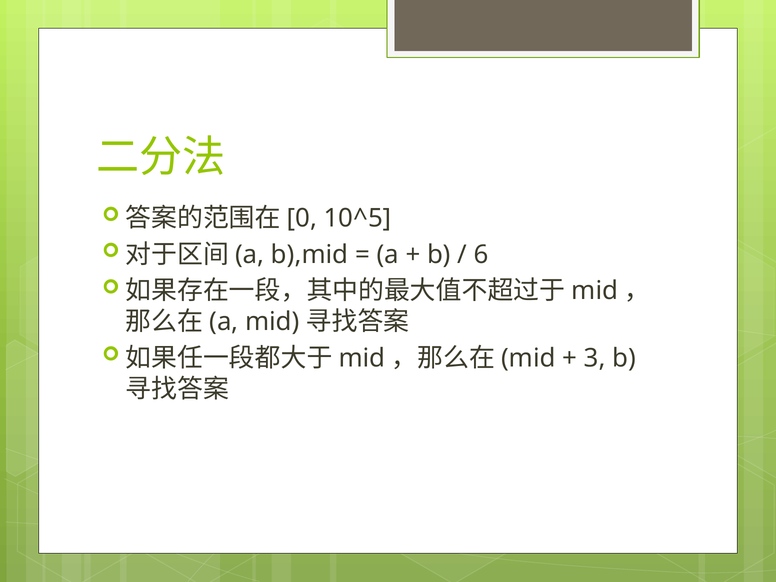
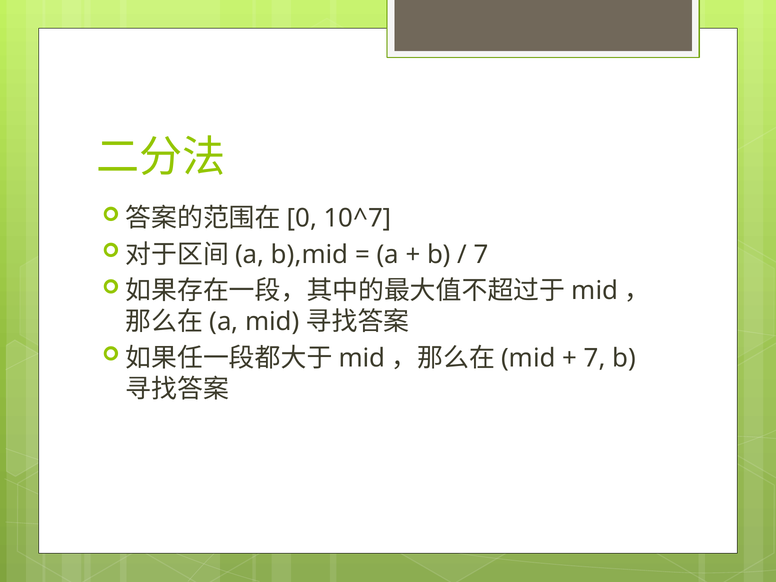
10^5: 10^5 -> 10^7
6 at (481, 255): 6 -> 7
3 at (595, 358): 3 -> 7
